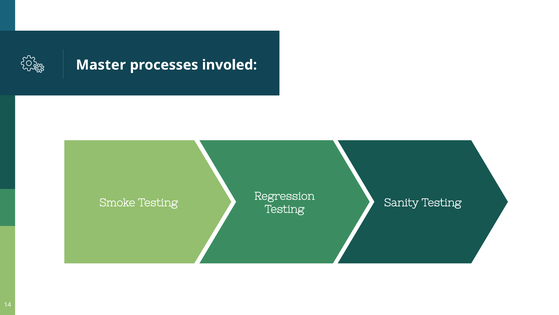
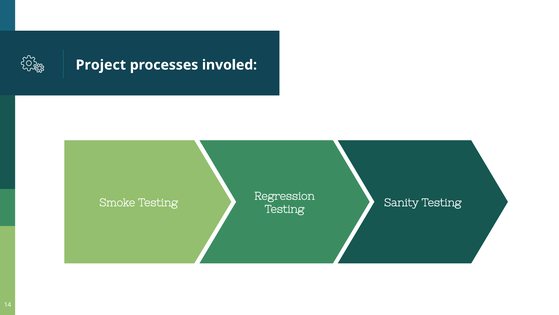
Master: Master -> Project
